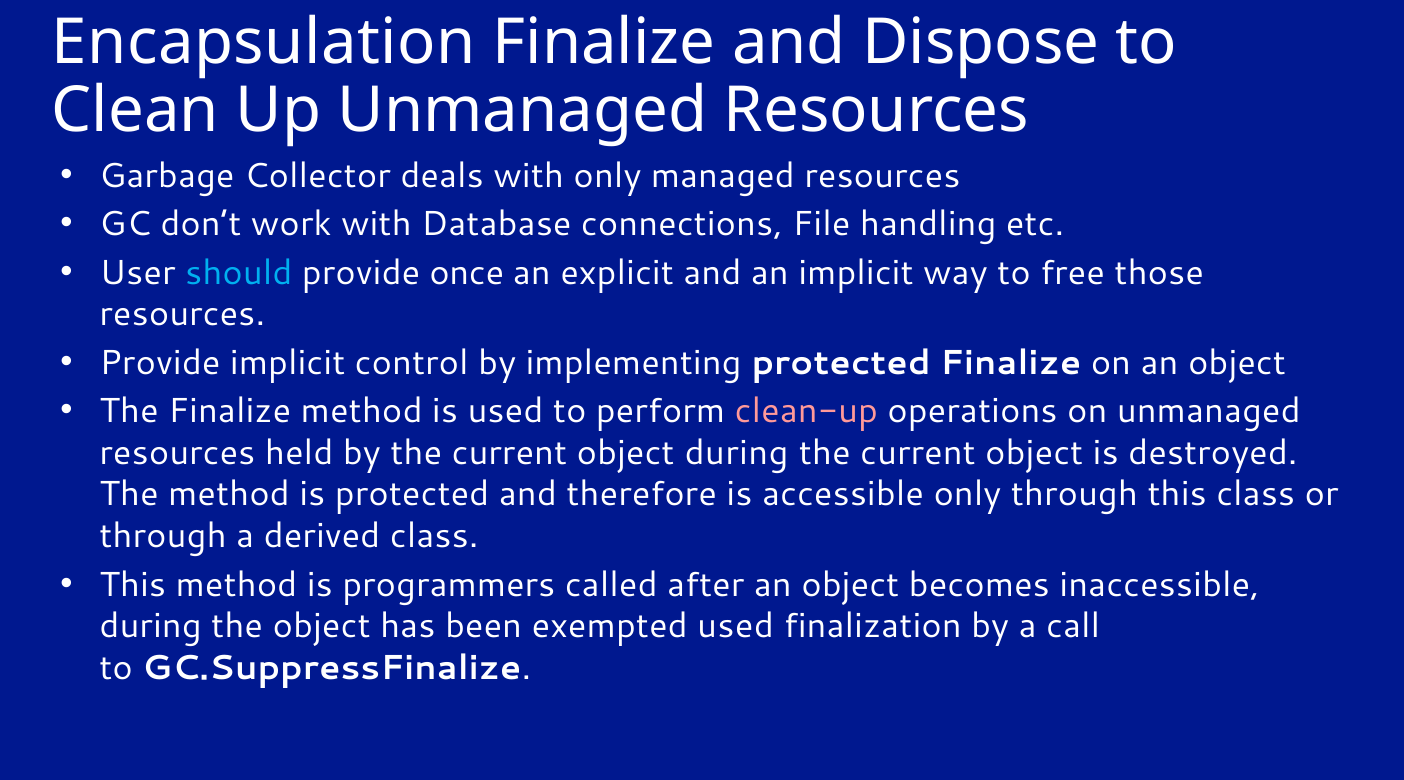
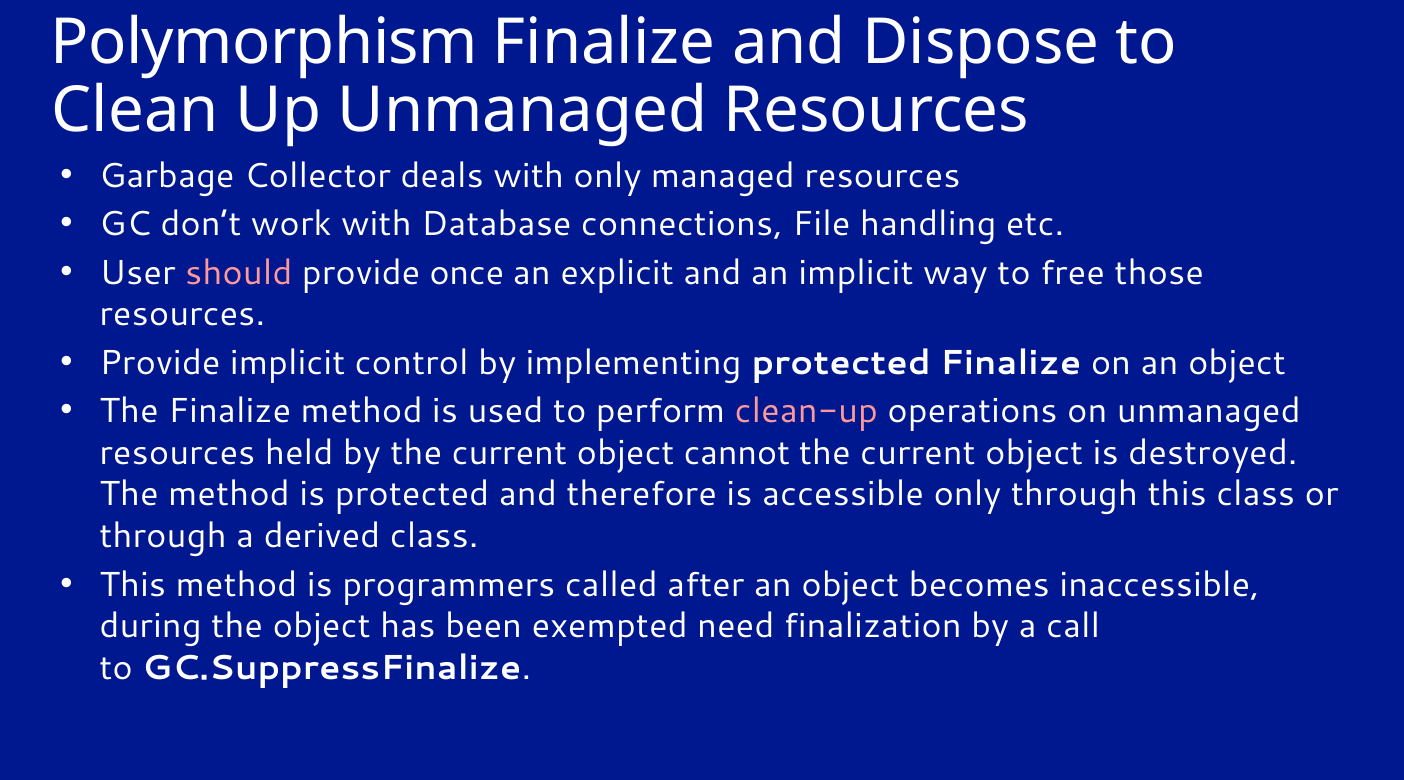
Encapsulation: Encapsulation -> Polymorphism
should colour: light blue -> pink
object during: during -> cannot
exempted used: used -> need
